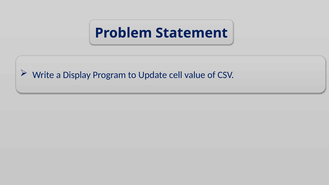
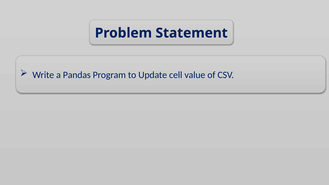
Display: Display -> Pandas
